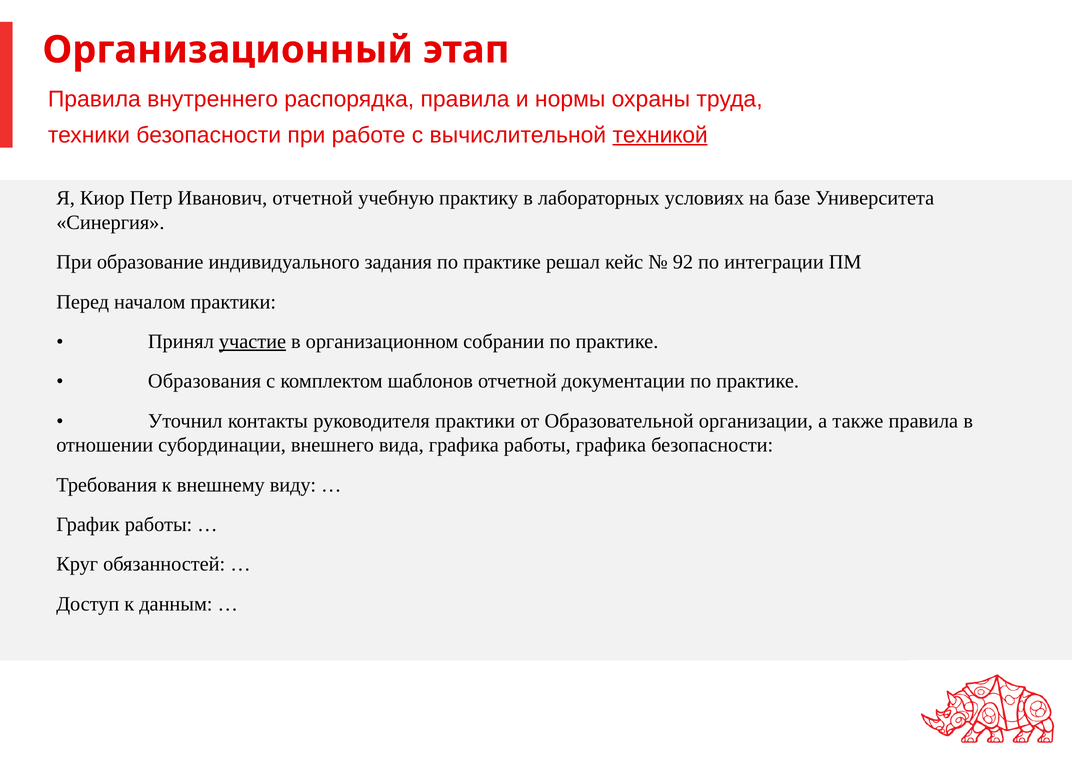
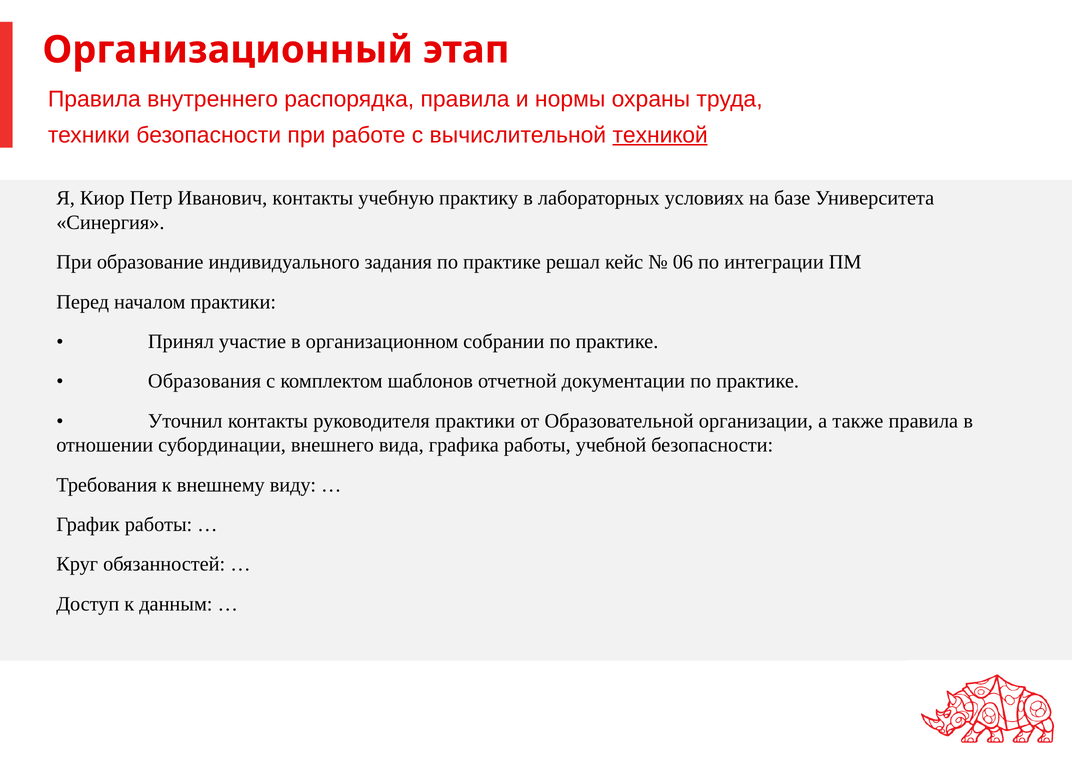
Иванович отчетной: отчетной -> контакты
92: 92 -> 06
участие underline: present -> none
работы графика: графика -> учебной
